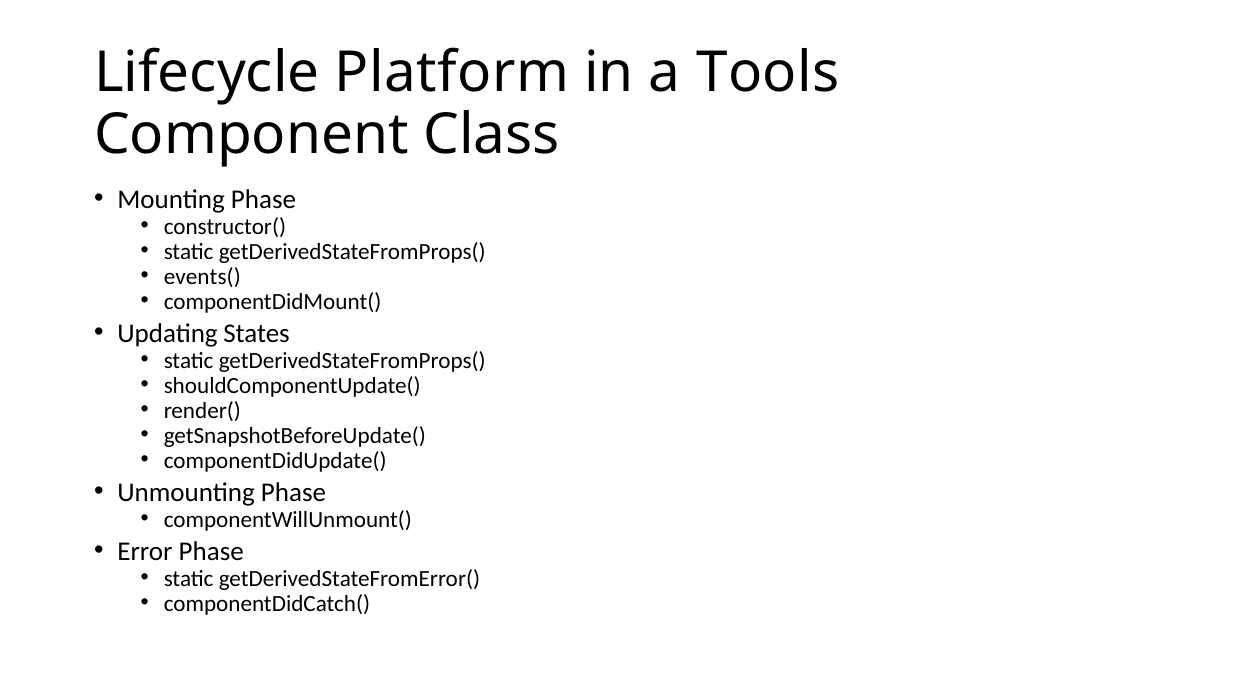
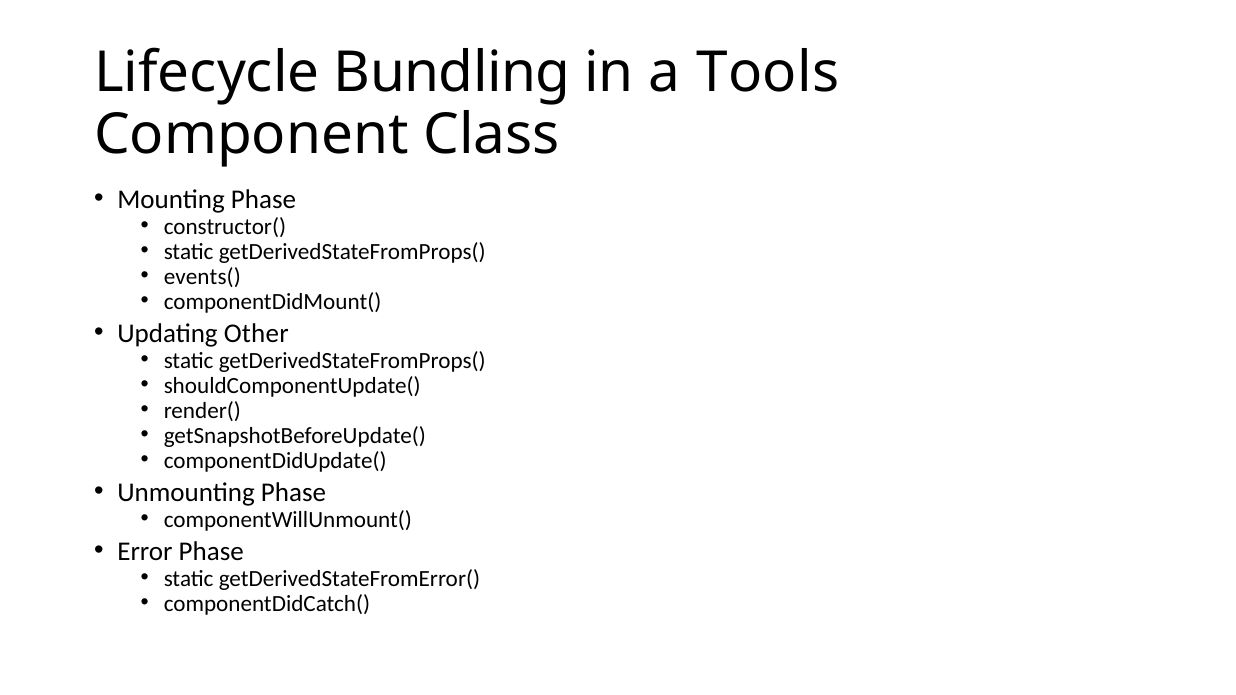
Platform: Platform -> Bundling
States: States -> Other
